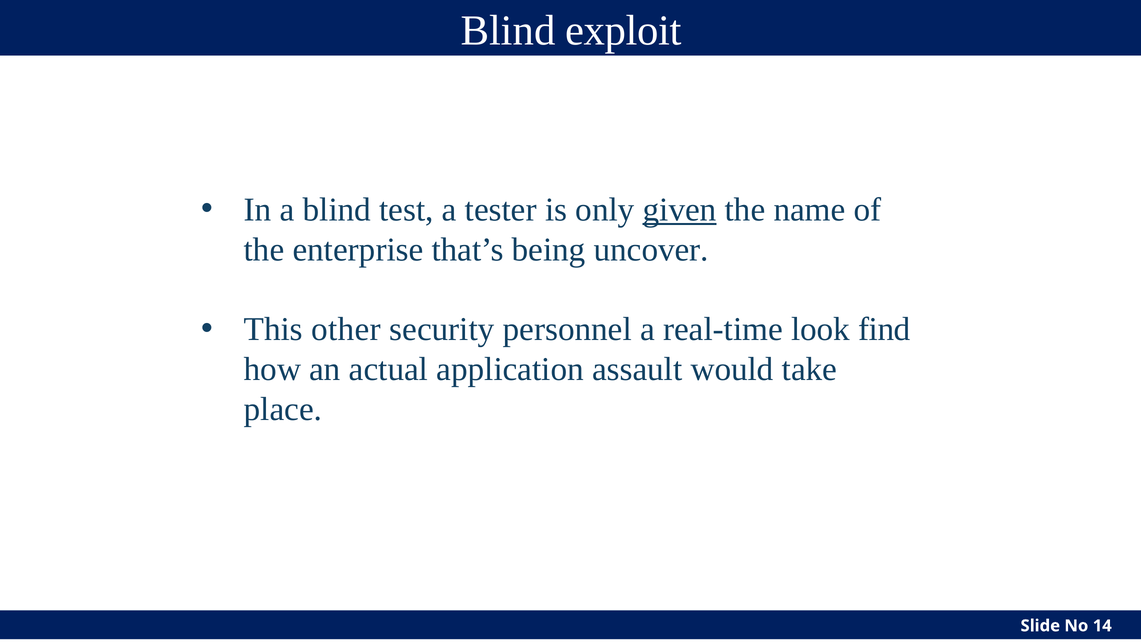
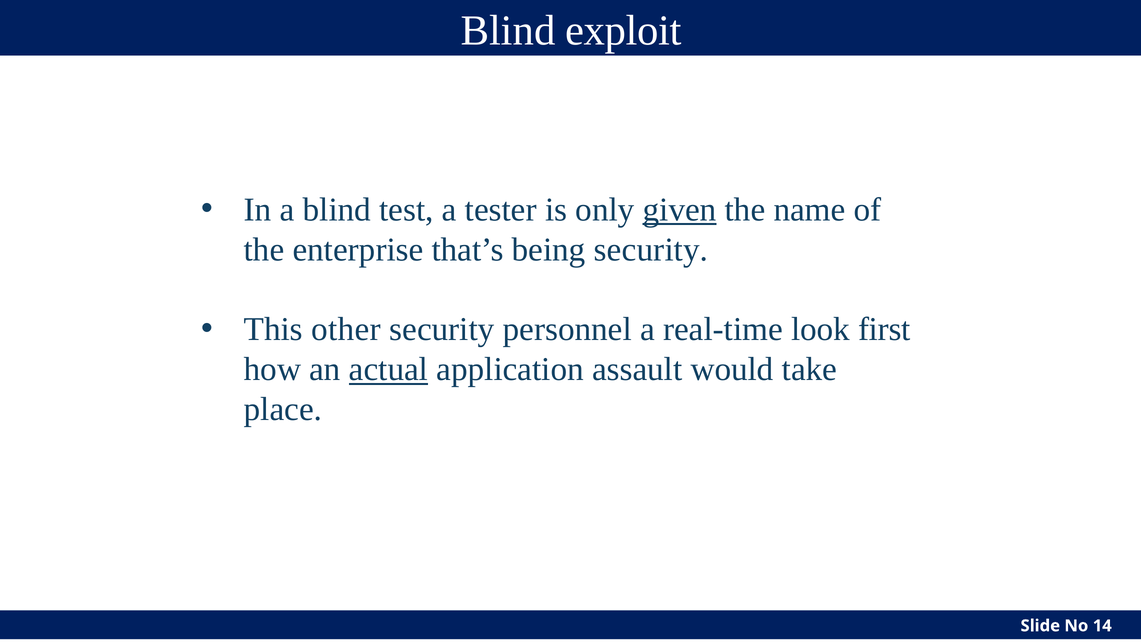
being uncover: uncover -> security
find: find -> first
actual underline: none -> present
